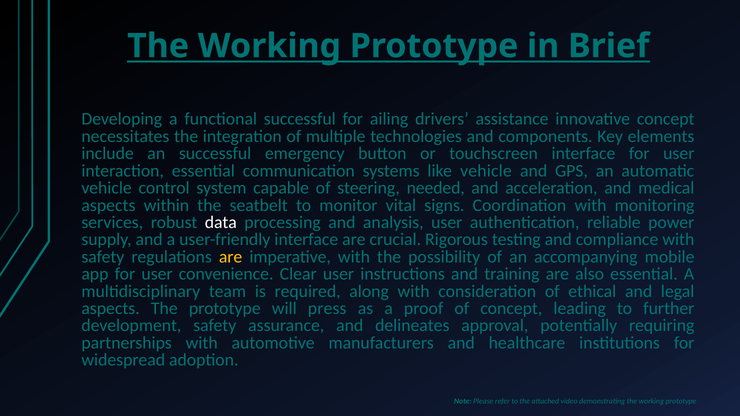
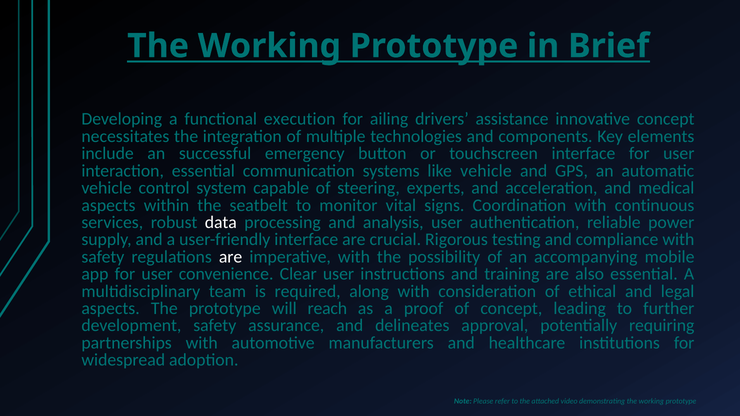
functional successful: successful -> execution
needed: needed -> experts
monitoring: monitoring -> continuous
are at (231, 257) colour: yellow -> white
press: press -> reach
